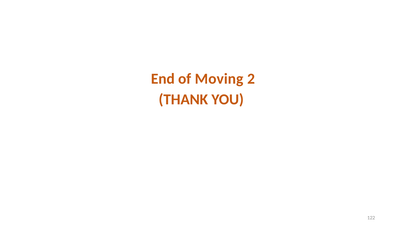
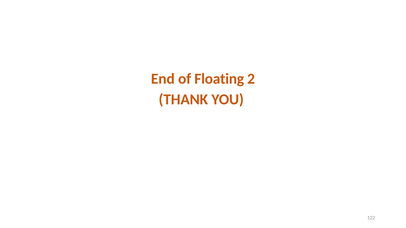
Moving: Moving -> Floating
